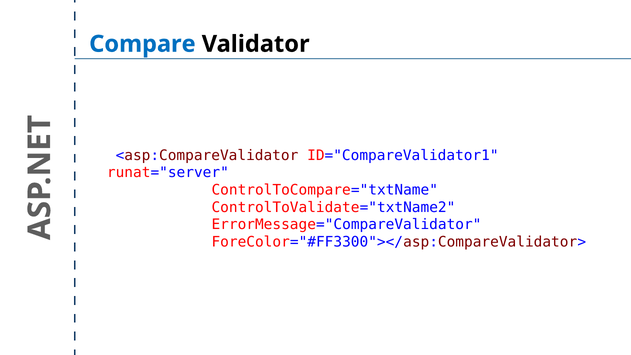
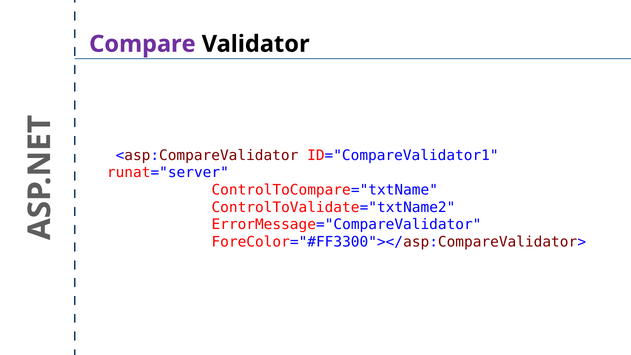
Compare colour: blue -> purple
